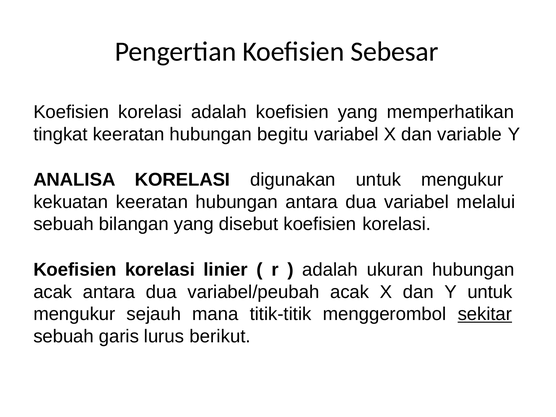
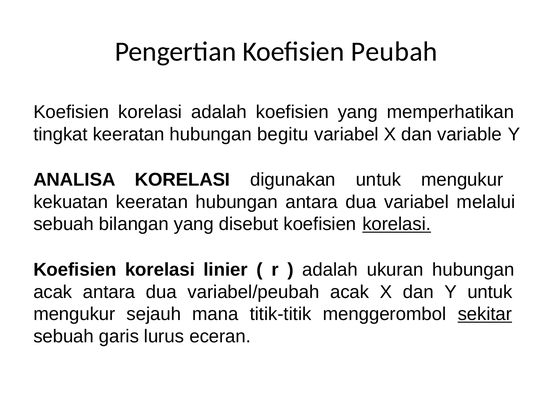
Sebesar: Sebesar -> Peubah
korelasi at (397, 224) underline: none -> present
berikut: berikut -> eceran
